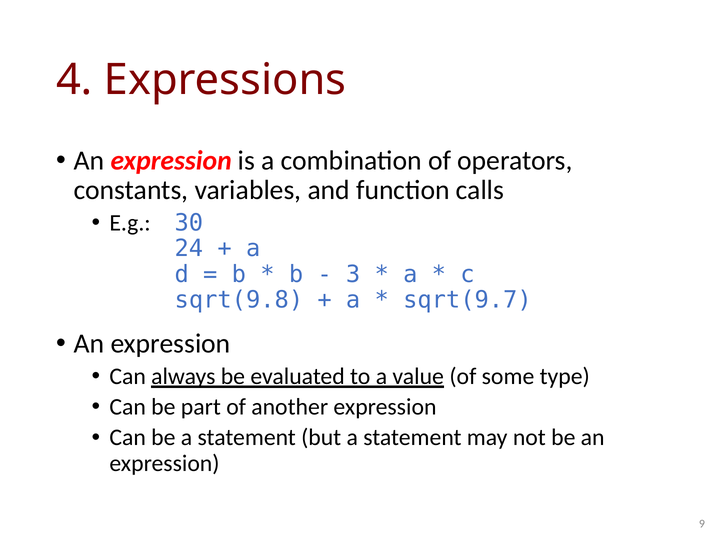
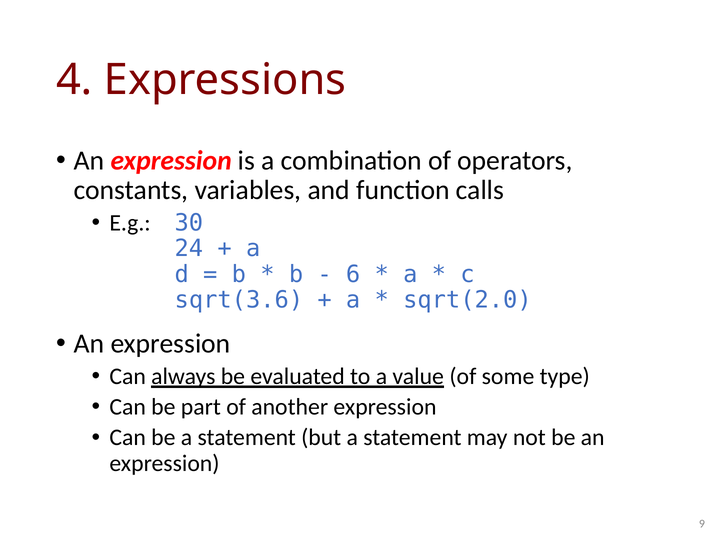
3: 3 -> 6
sqrt(9.8: sqrt(9.8 -> sqrt(3.6
sqrt(9.7: sqrt(9.7 -> sqrt(2.0
